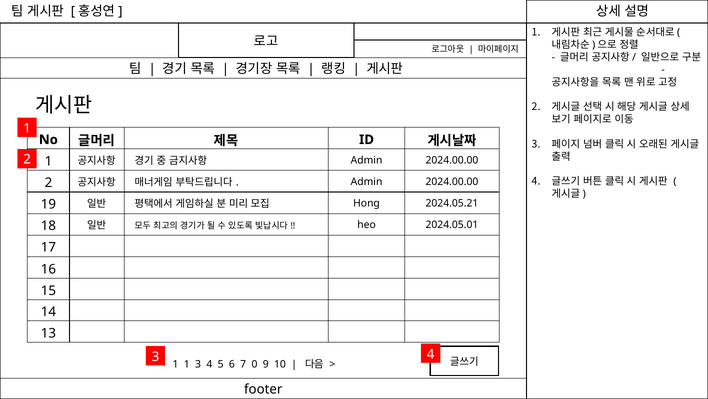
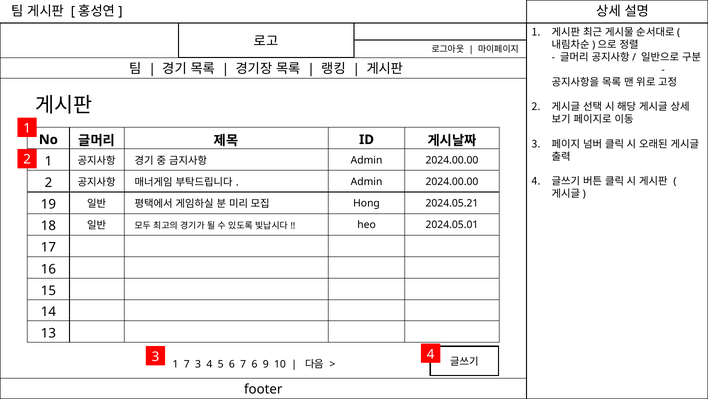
1 1: 1 -> 7
7 0: 0 -> 6
